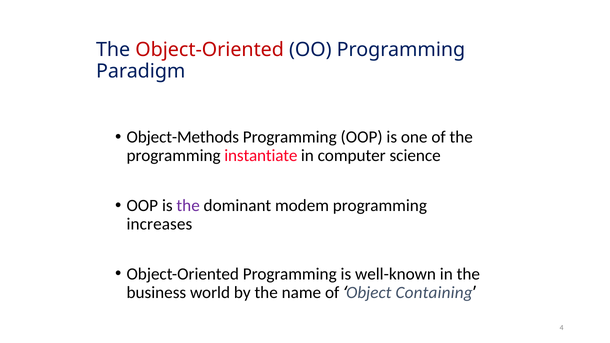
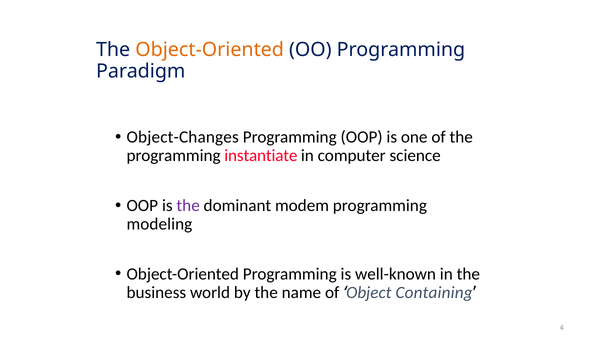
Object-Oriented at (210, 50) colour: red -> orange
Object-Methods: Object-Methods -> Object-Changes
increases: increases -> modeling
